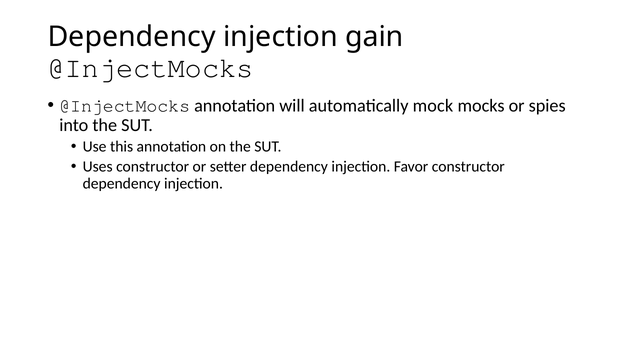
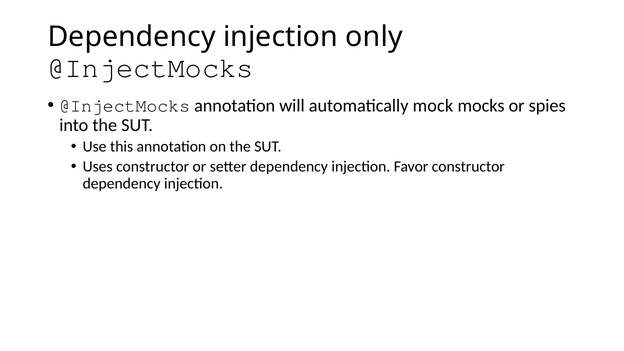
gain: gain -> only
